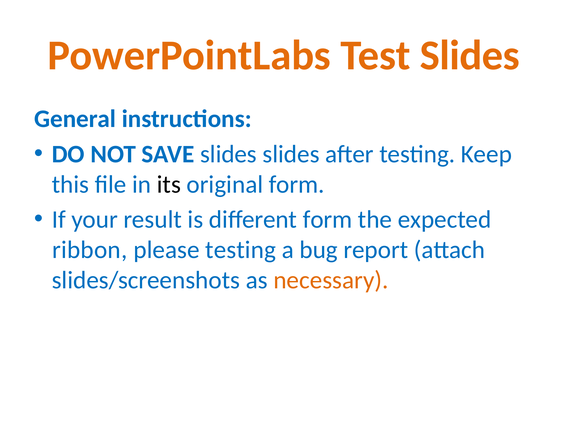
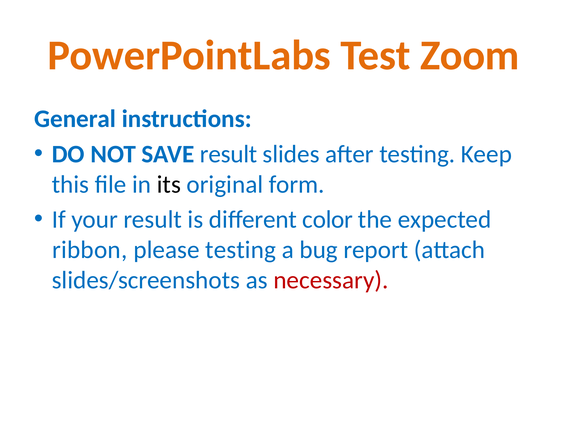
Test Slides: Slides -> Zoom
SAVE slides: slides -> result
different form: form -> color
necessary colour: orange -> red
